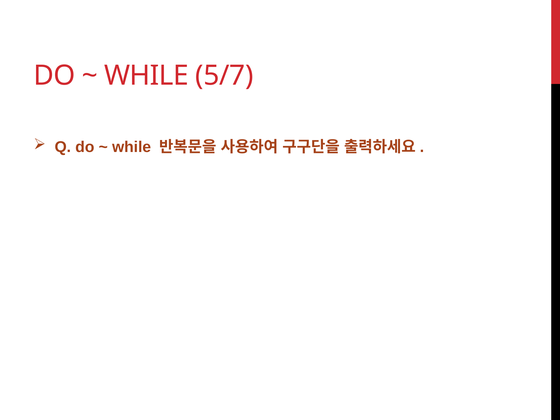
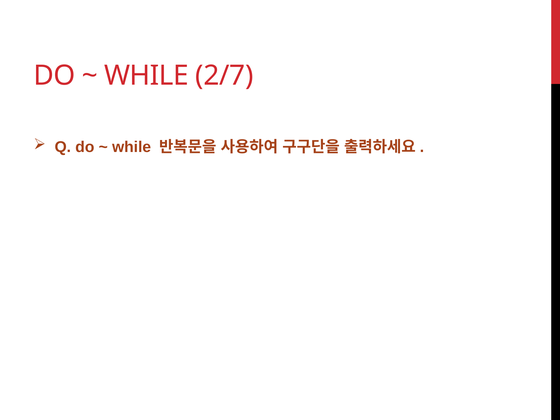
5/7: 5/7 -> 2/7
